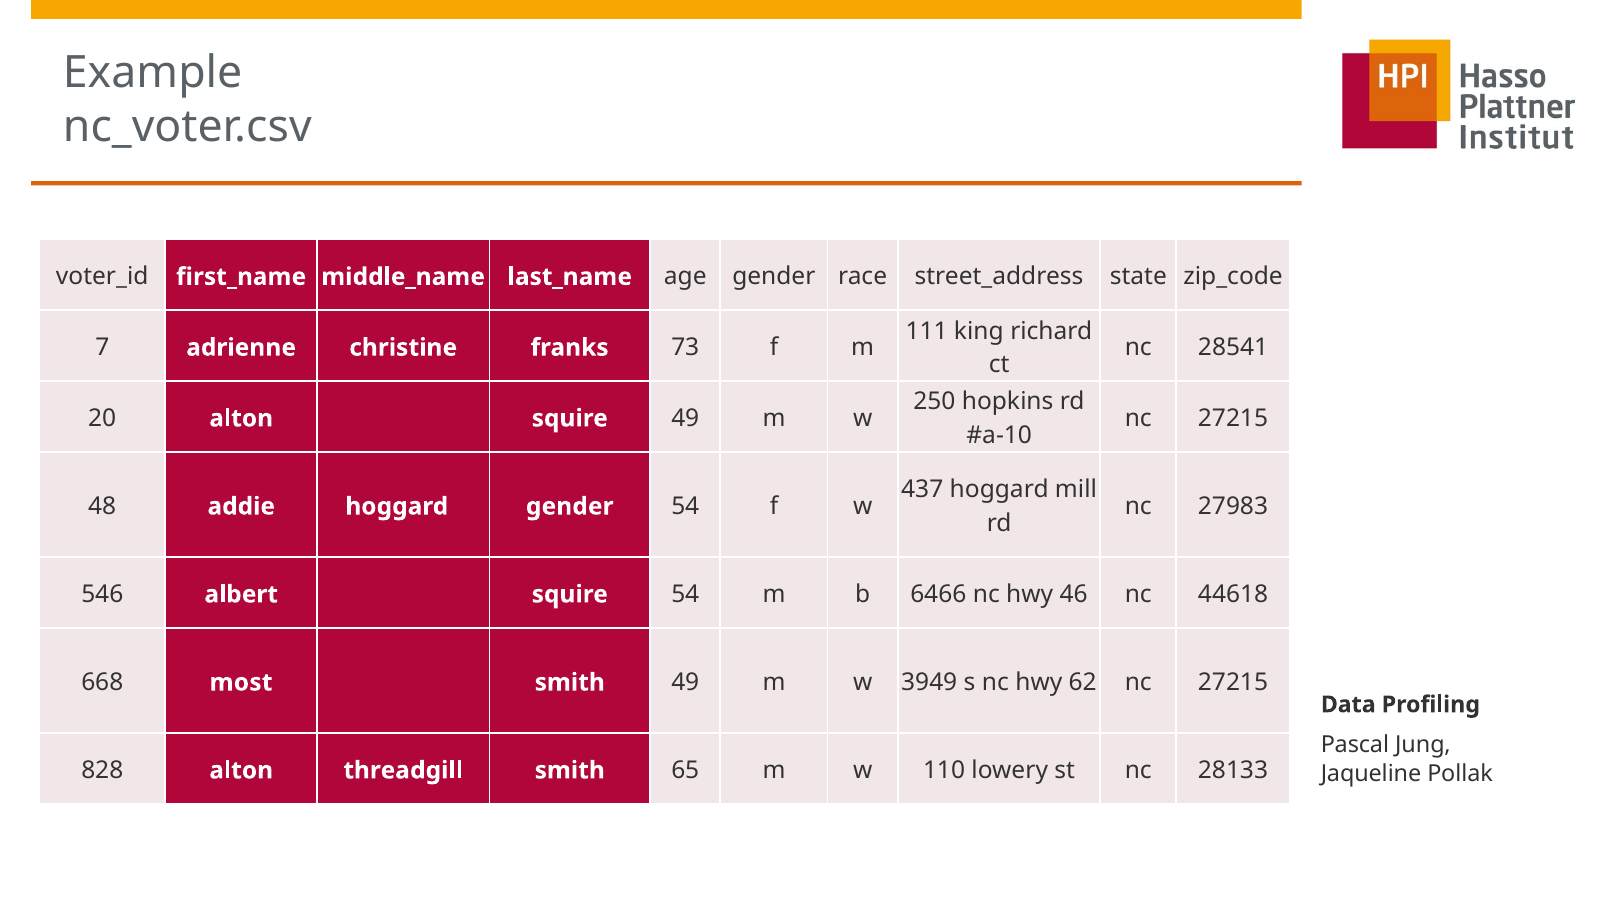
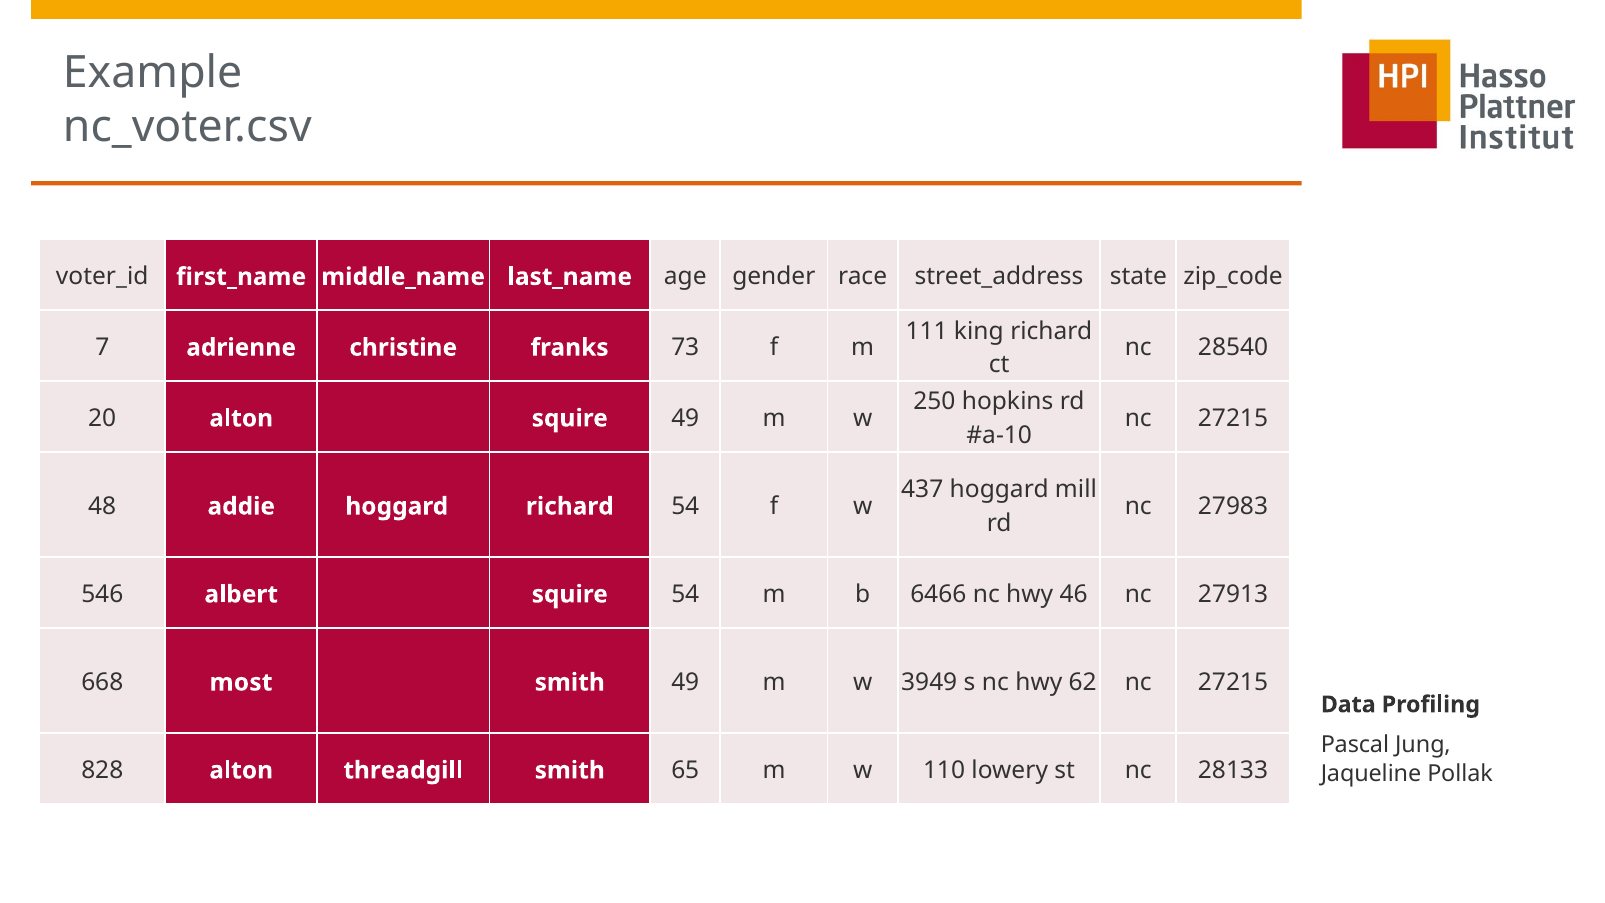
28541: 28541 -> 28540
hoggard gender: gender -> richard
44618: 44618 -> 27913
